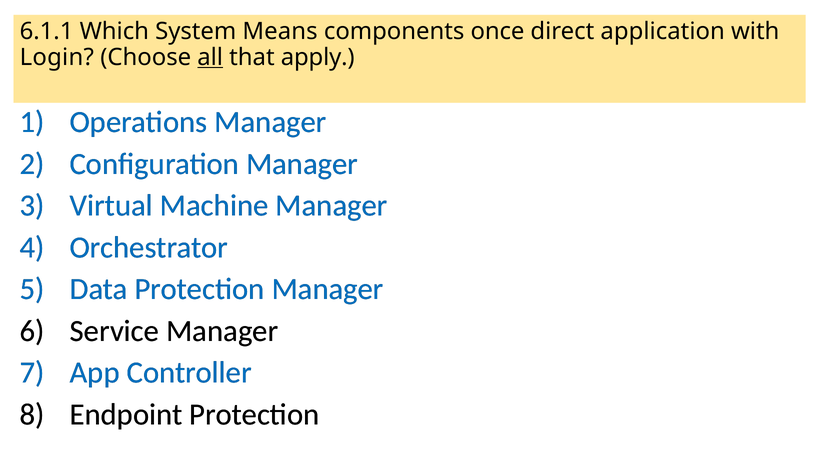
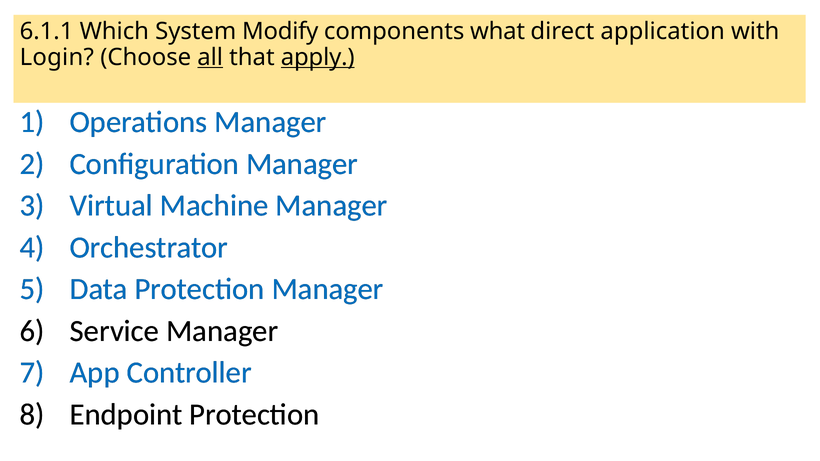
Means: Means -> Modify
once: once -> what
apply underline: none -> present
